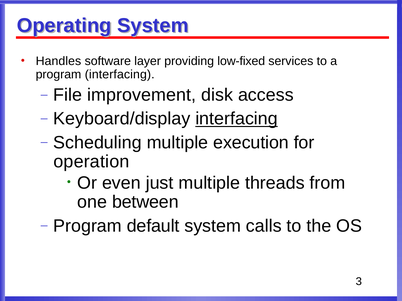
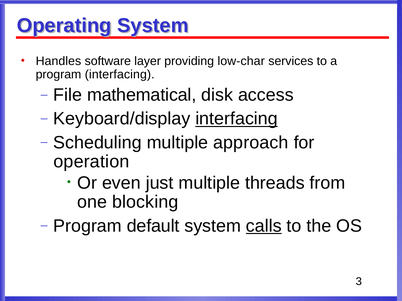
low-fixed: low-fixed -> low-char
improvement: improvement -> mathematical
execution: execution -> approach
between: between -> blocking
calls underline: none -> present
